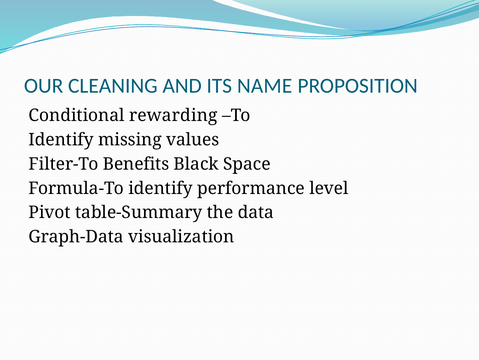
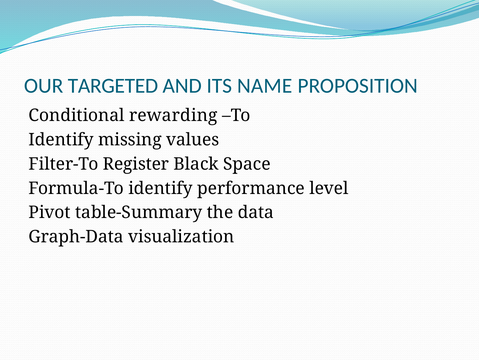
CLEANING: CLEANING -> TARGETED
Benefits: Benefits -> Register
